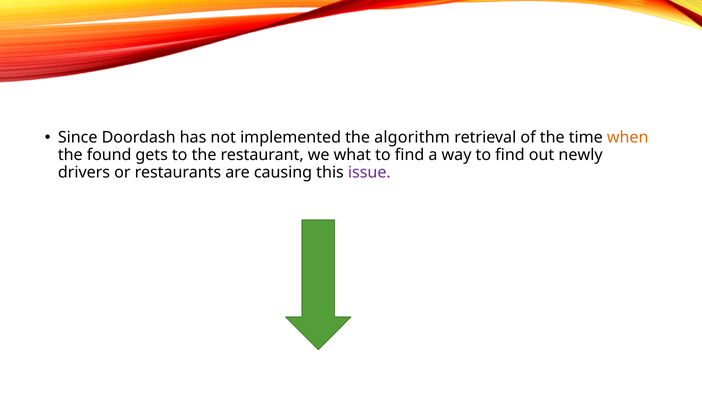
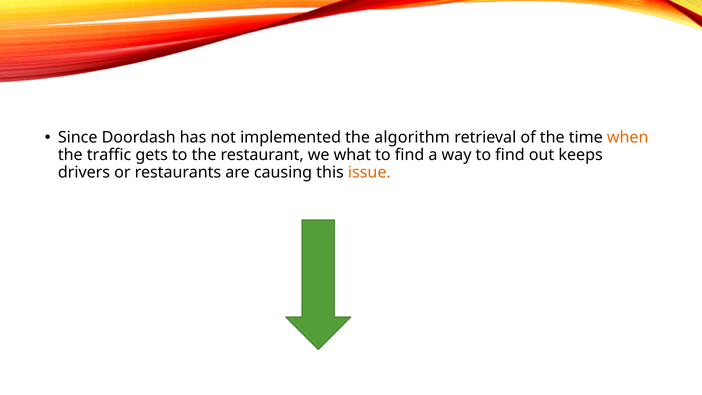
found: found -> traffic
newly: newly -> keeps
issue colour: purple -> orange
